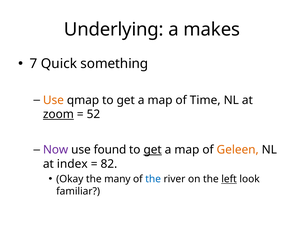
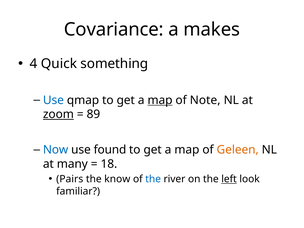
Underlying: Underlying -> Covariance
7: 7 -> 4
Use at (53, 100) colour: orange -> blue
map at (160, 100) underline: none -> present
Time: Time -> Note
52: 52 -> 89
Now colour: purple -> blue
get at (153, 150) underline: present -> none
index: index -> many
82: 82 -> 18
Okay: Okay -> Pairs
many: many -> know
